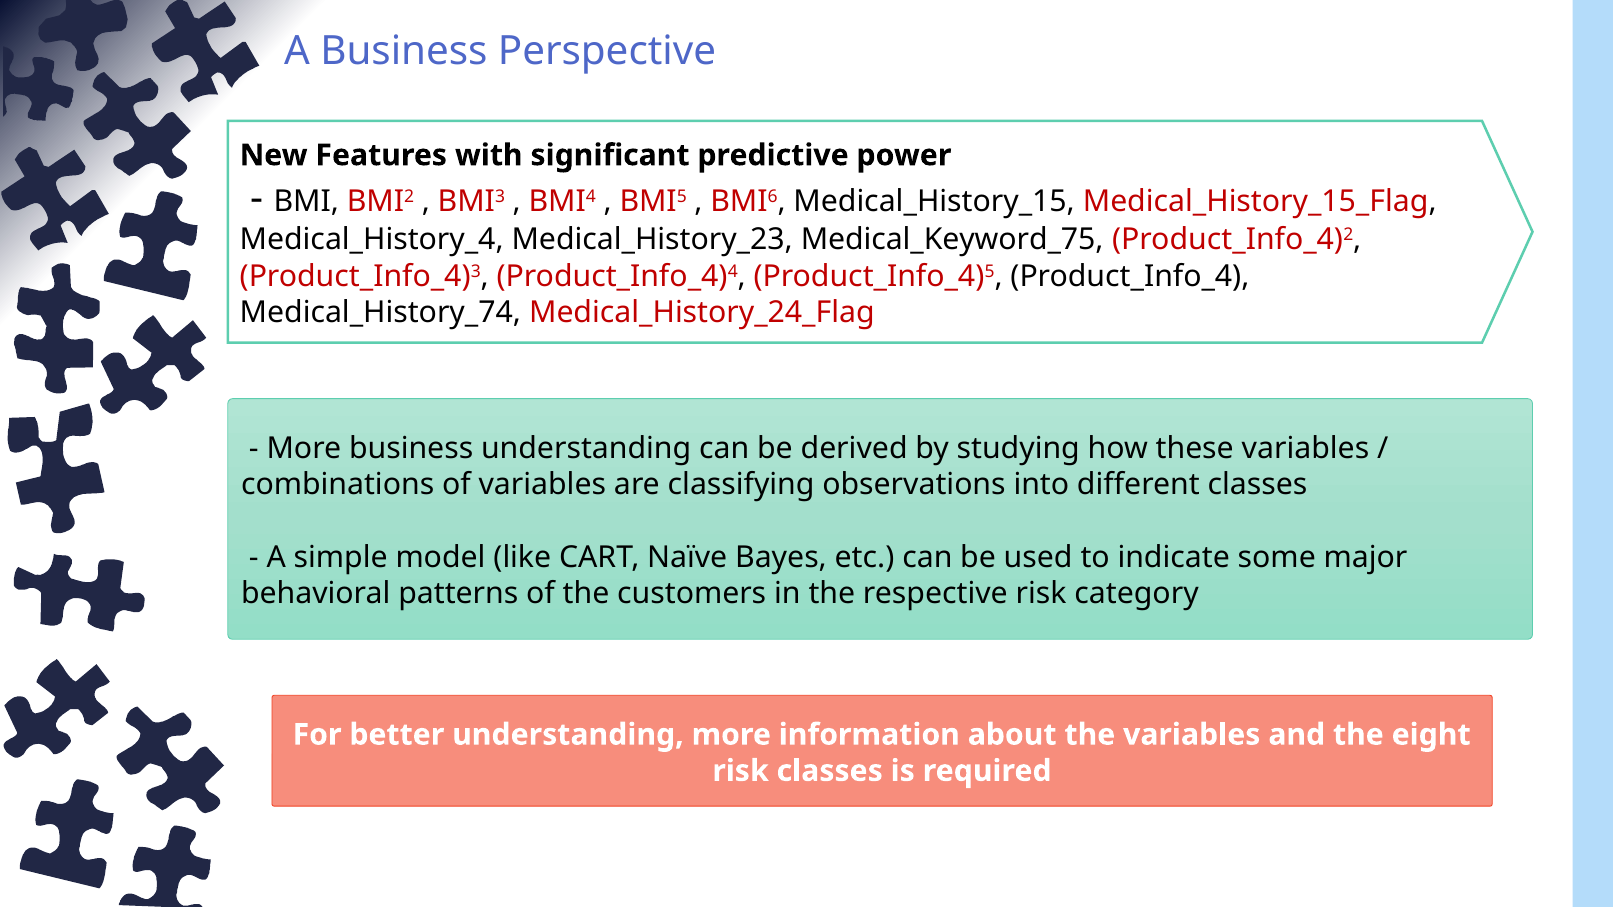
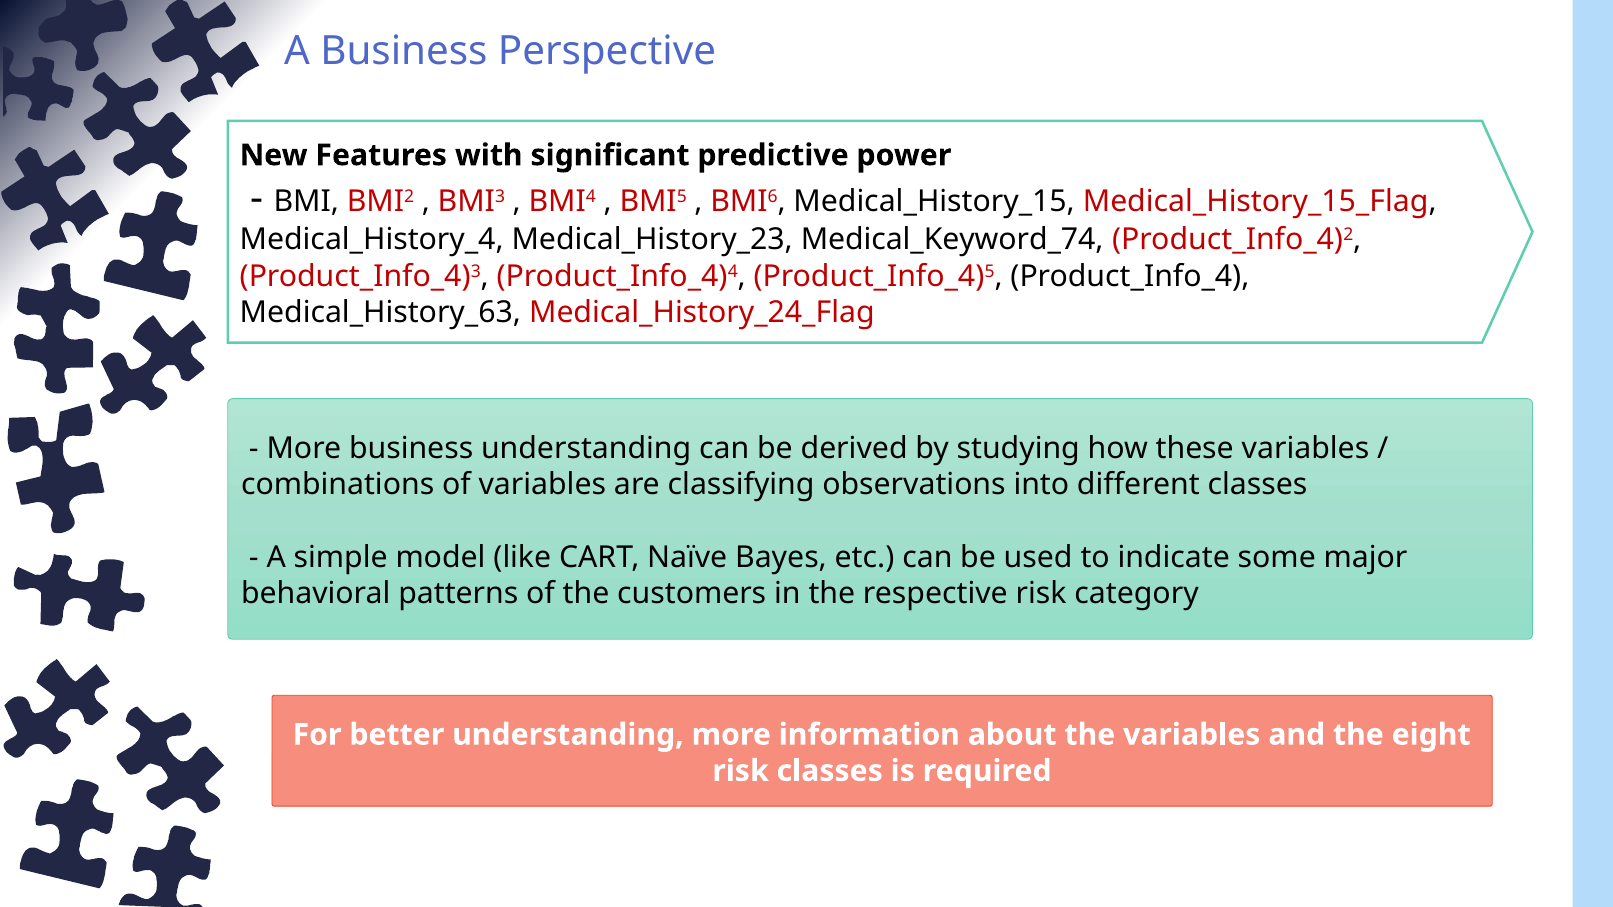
Medical_Keyword_75: Medical_Keyword_75 -> Medical_Keyword_74
Medical_History_74: Medical_History_74 -> Medical_History_63
